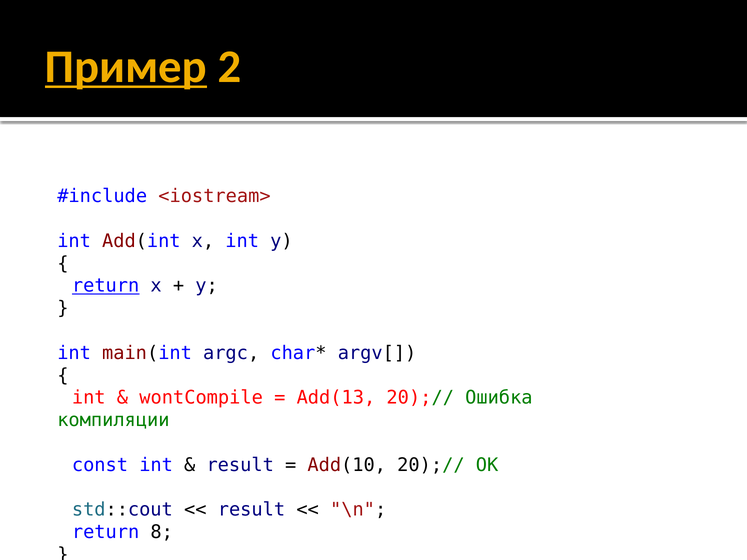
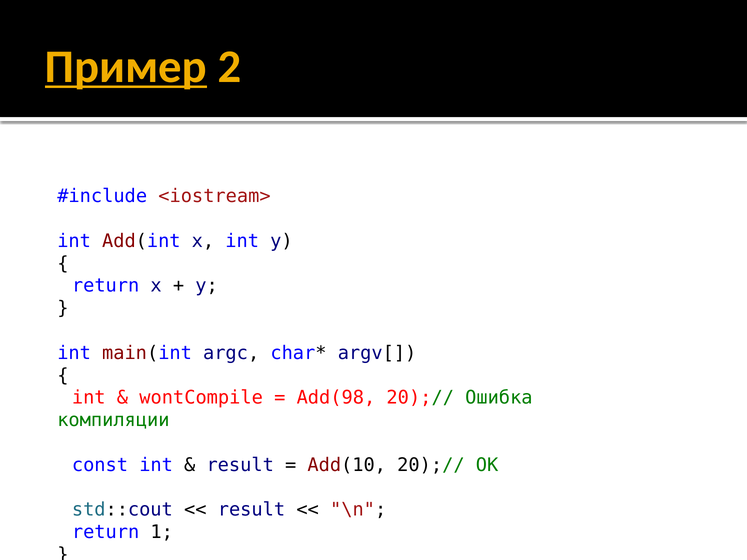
return at (106, 286) underline: present -> none
Add(13: Add(13 -> Add(98
8: 8 -> 1
